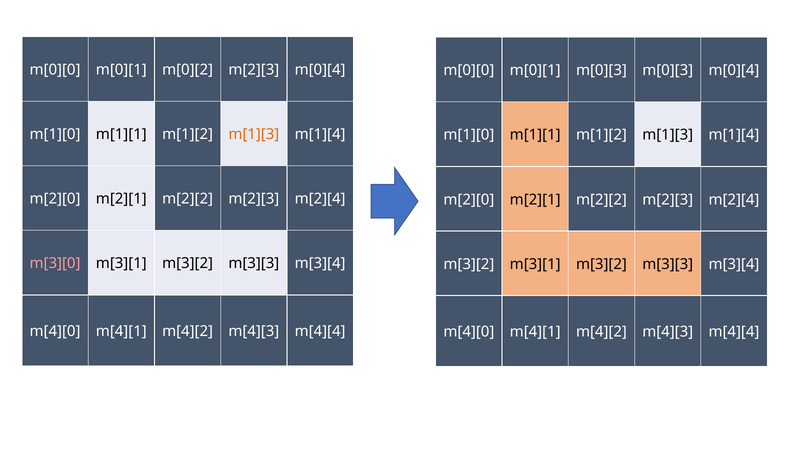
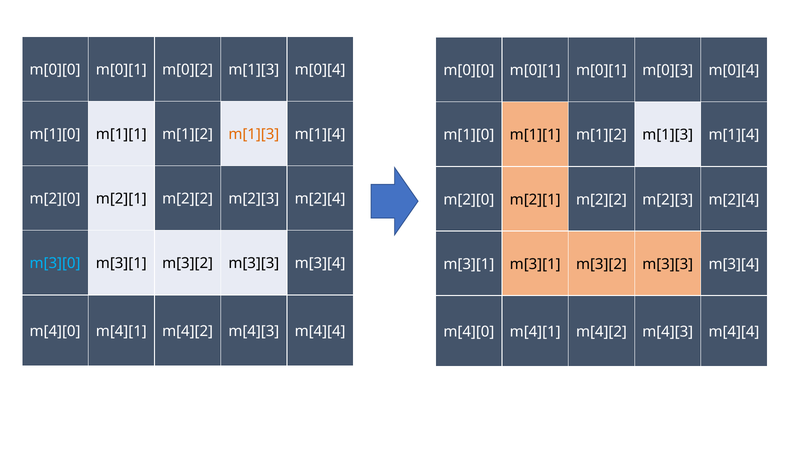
m[0][2 m[2][3: m[2][3 -> m[1][3
m[0][1 m[0][3: m[0][3 -> m[0][1
m[3][0 colour: pink -> light blue
m[3][2 at (469, 264): m[3][2 -> m[3][1
